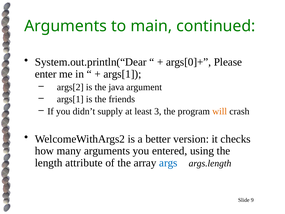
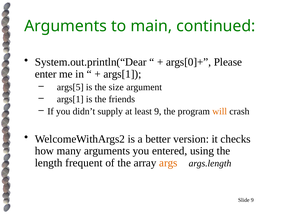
args[2: args[2 -> args[5
java: java -> size
least 3: 3 -> 9
attribute: attribute -> frequent
args colour: blue -> orange
